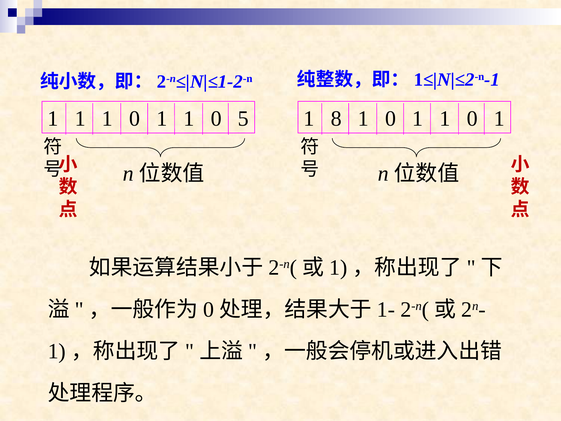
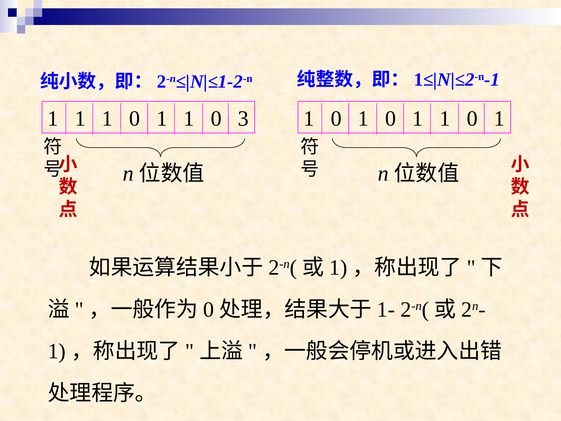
5: 5 -> 3
8 at (336, 119): 8 -> 0
